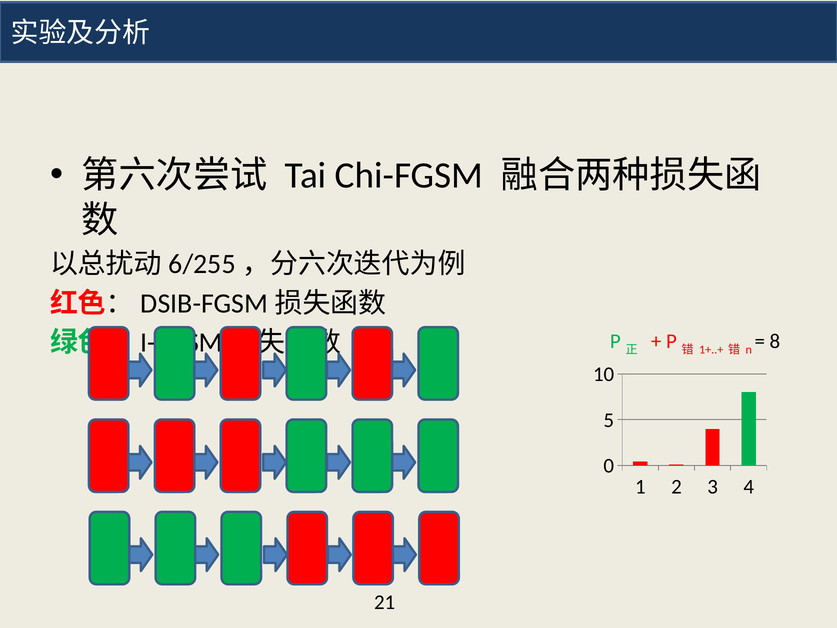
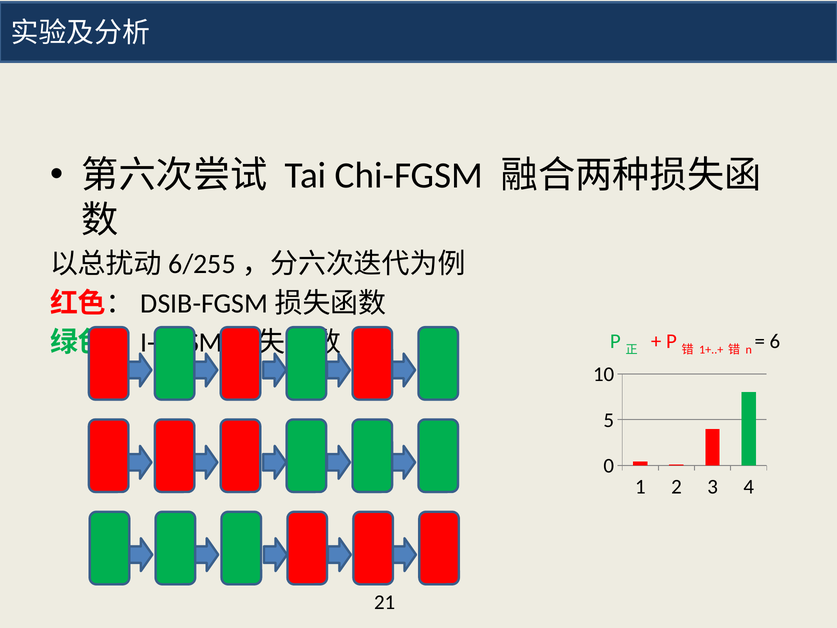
8: 8 -> 6
